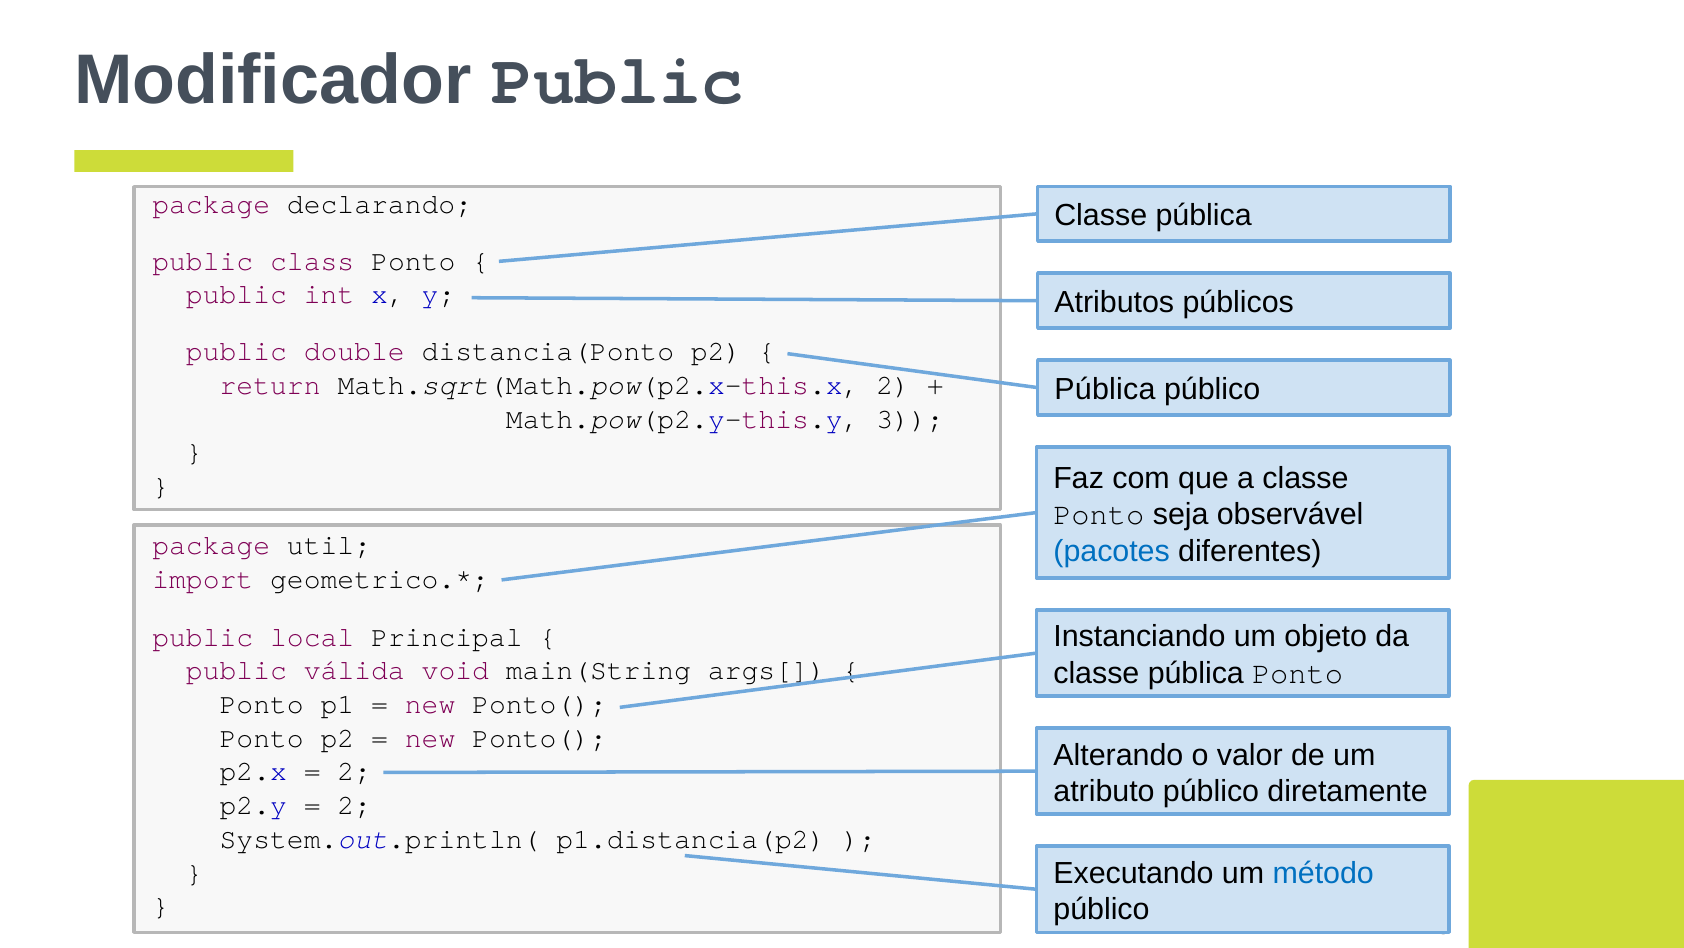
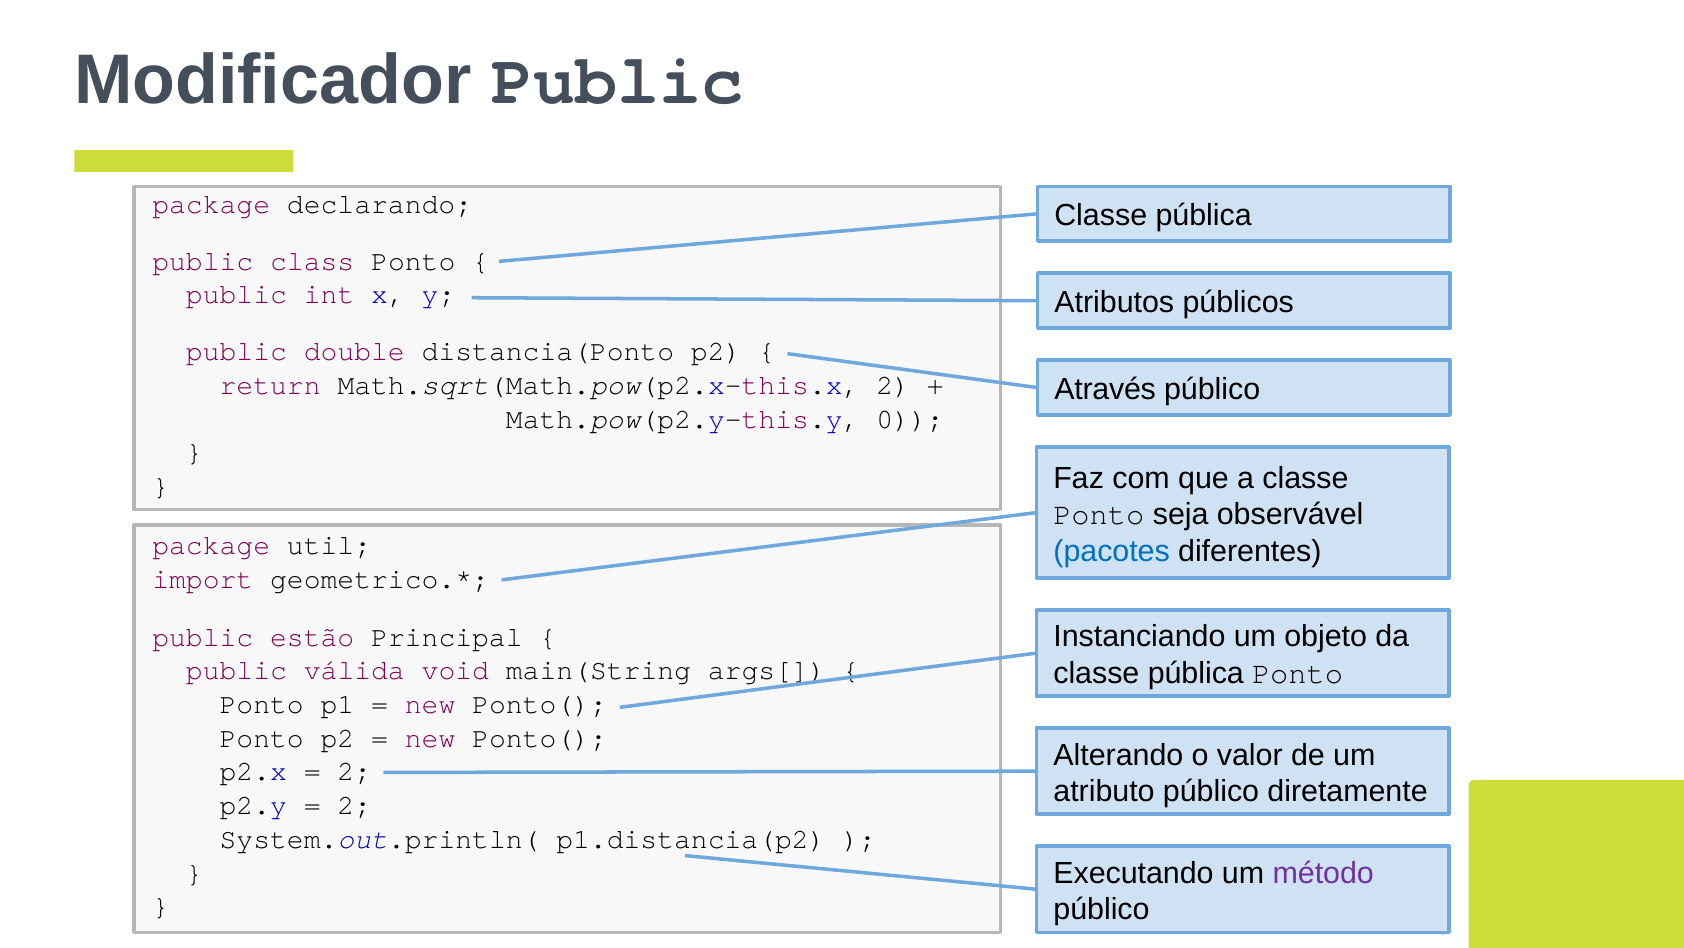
Pública at (1105, 389): Pública -> Através
3: 3 -> 0
local: local -> estão
método colour: blue -> purple
